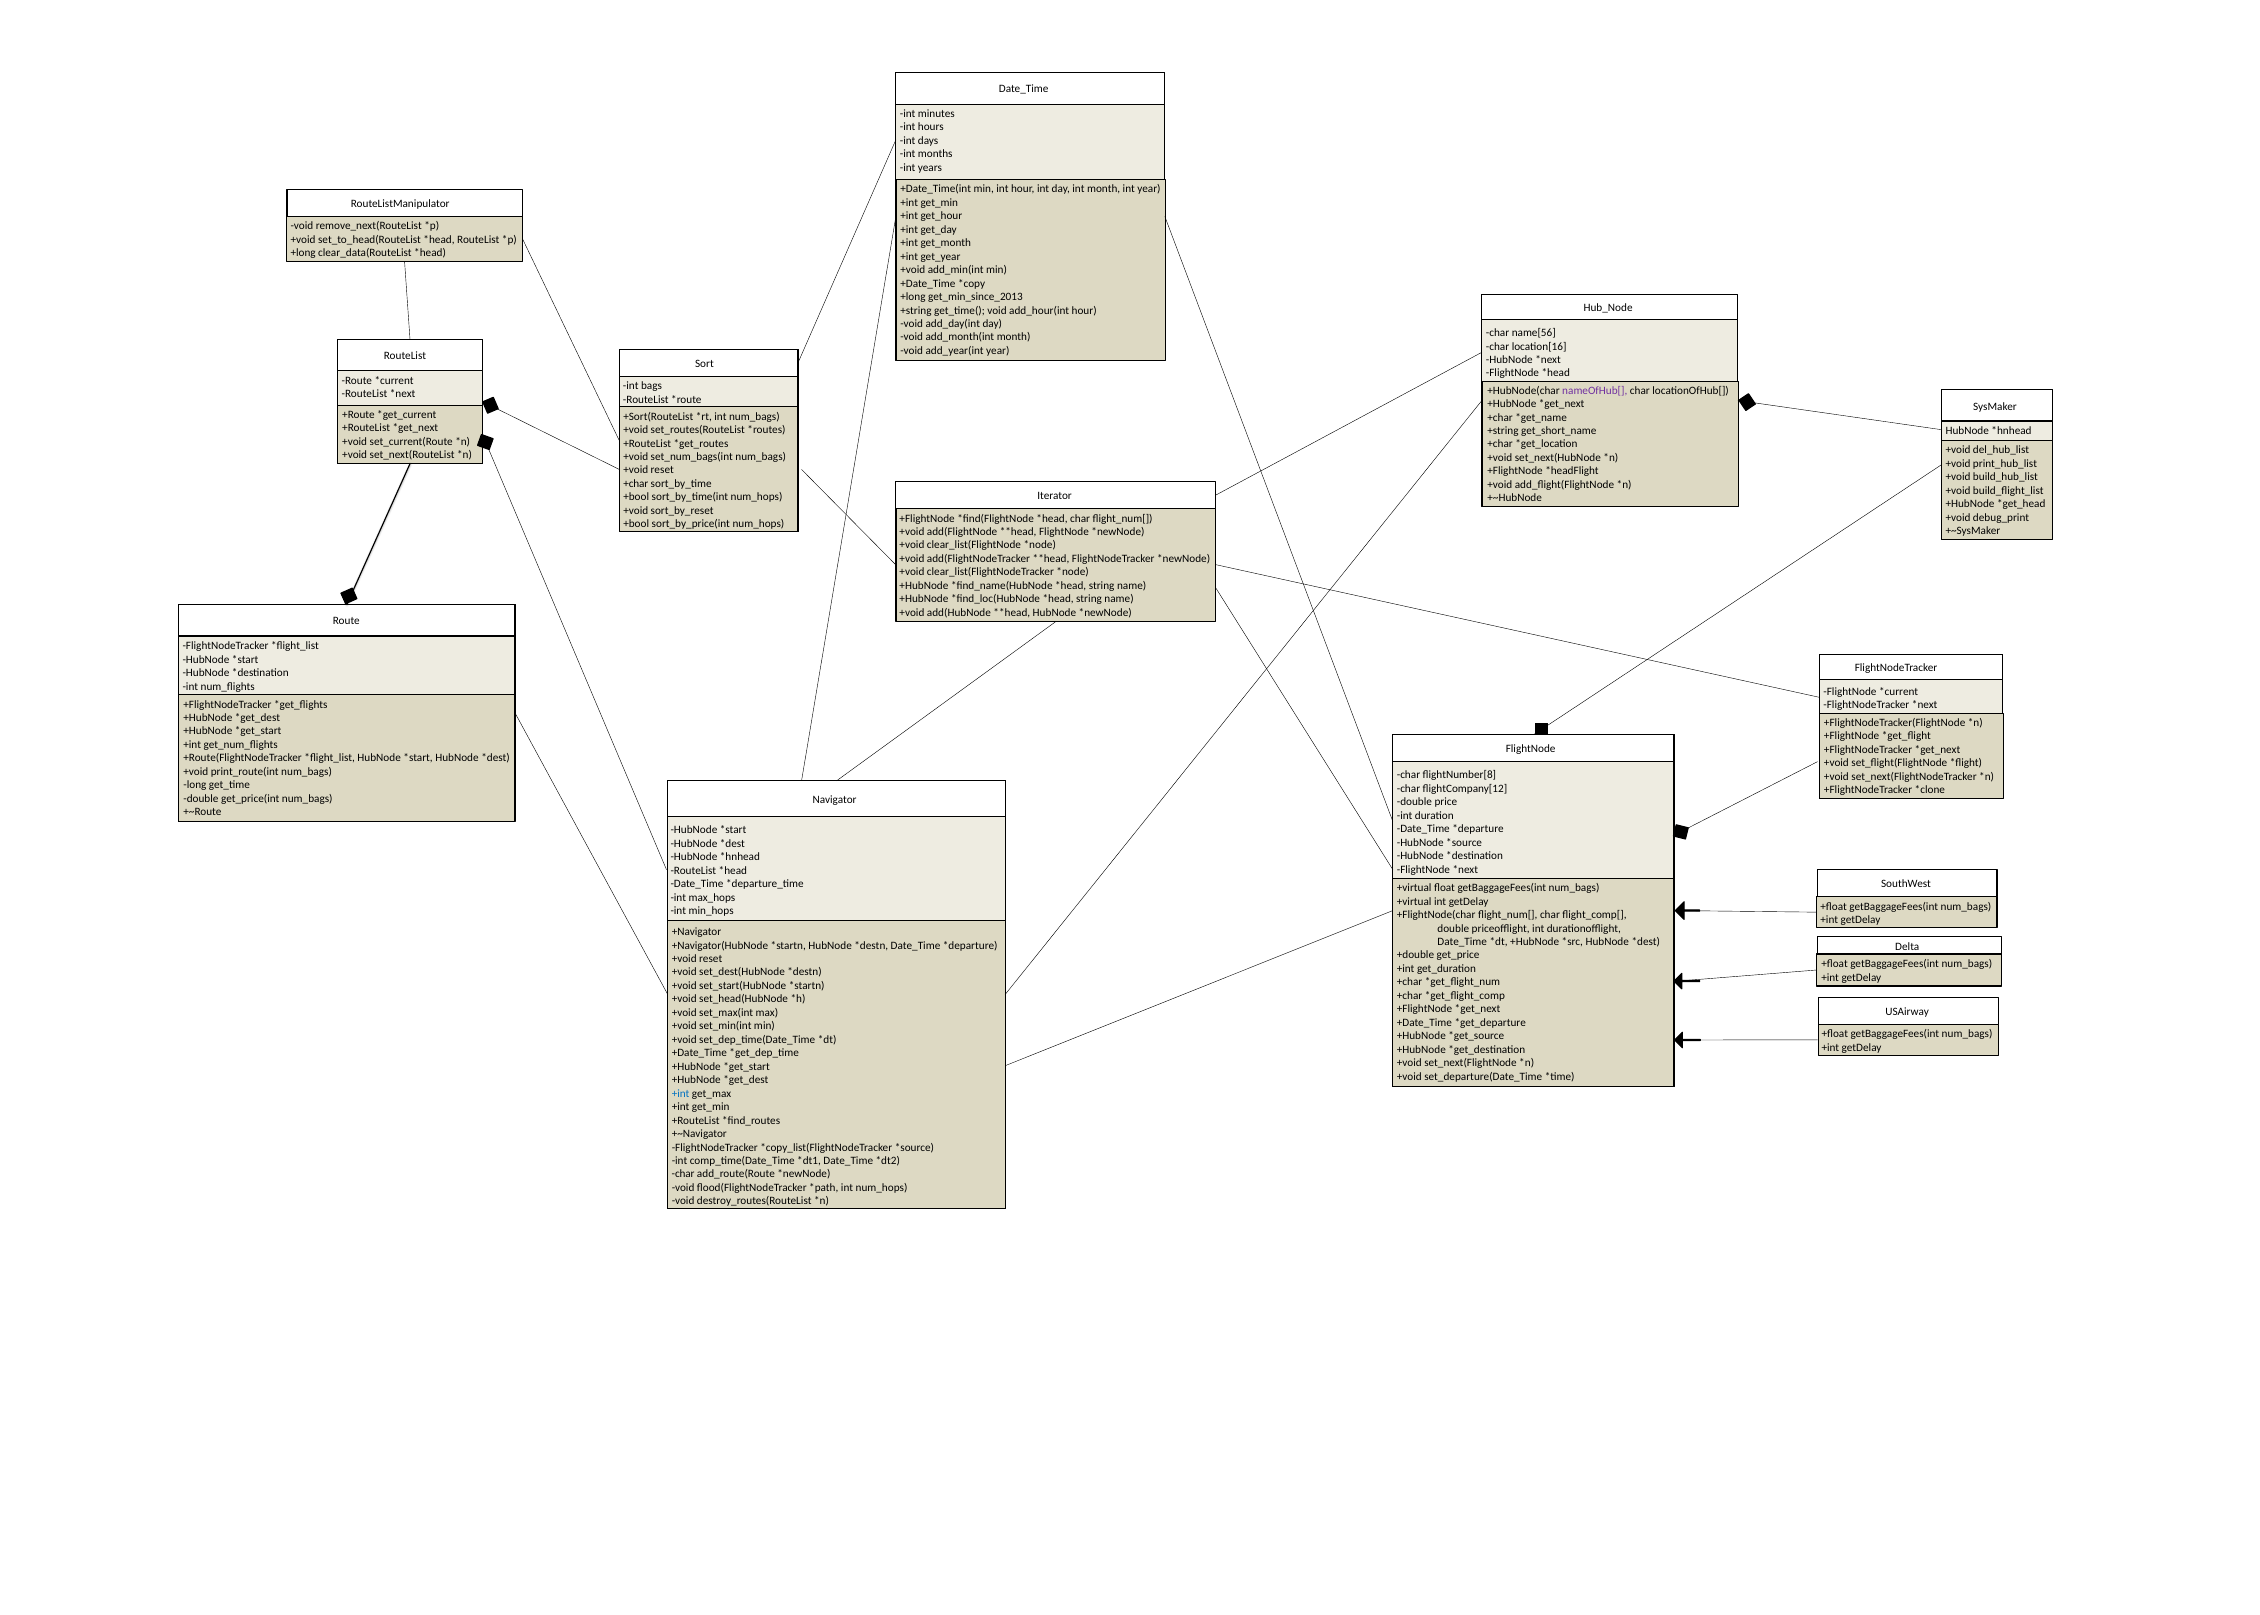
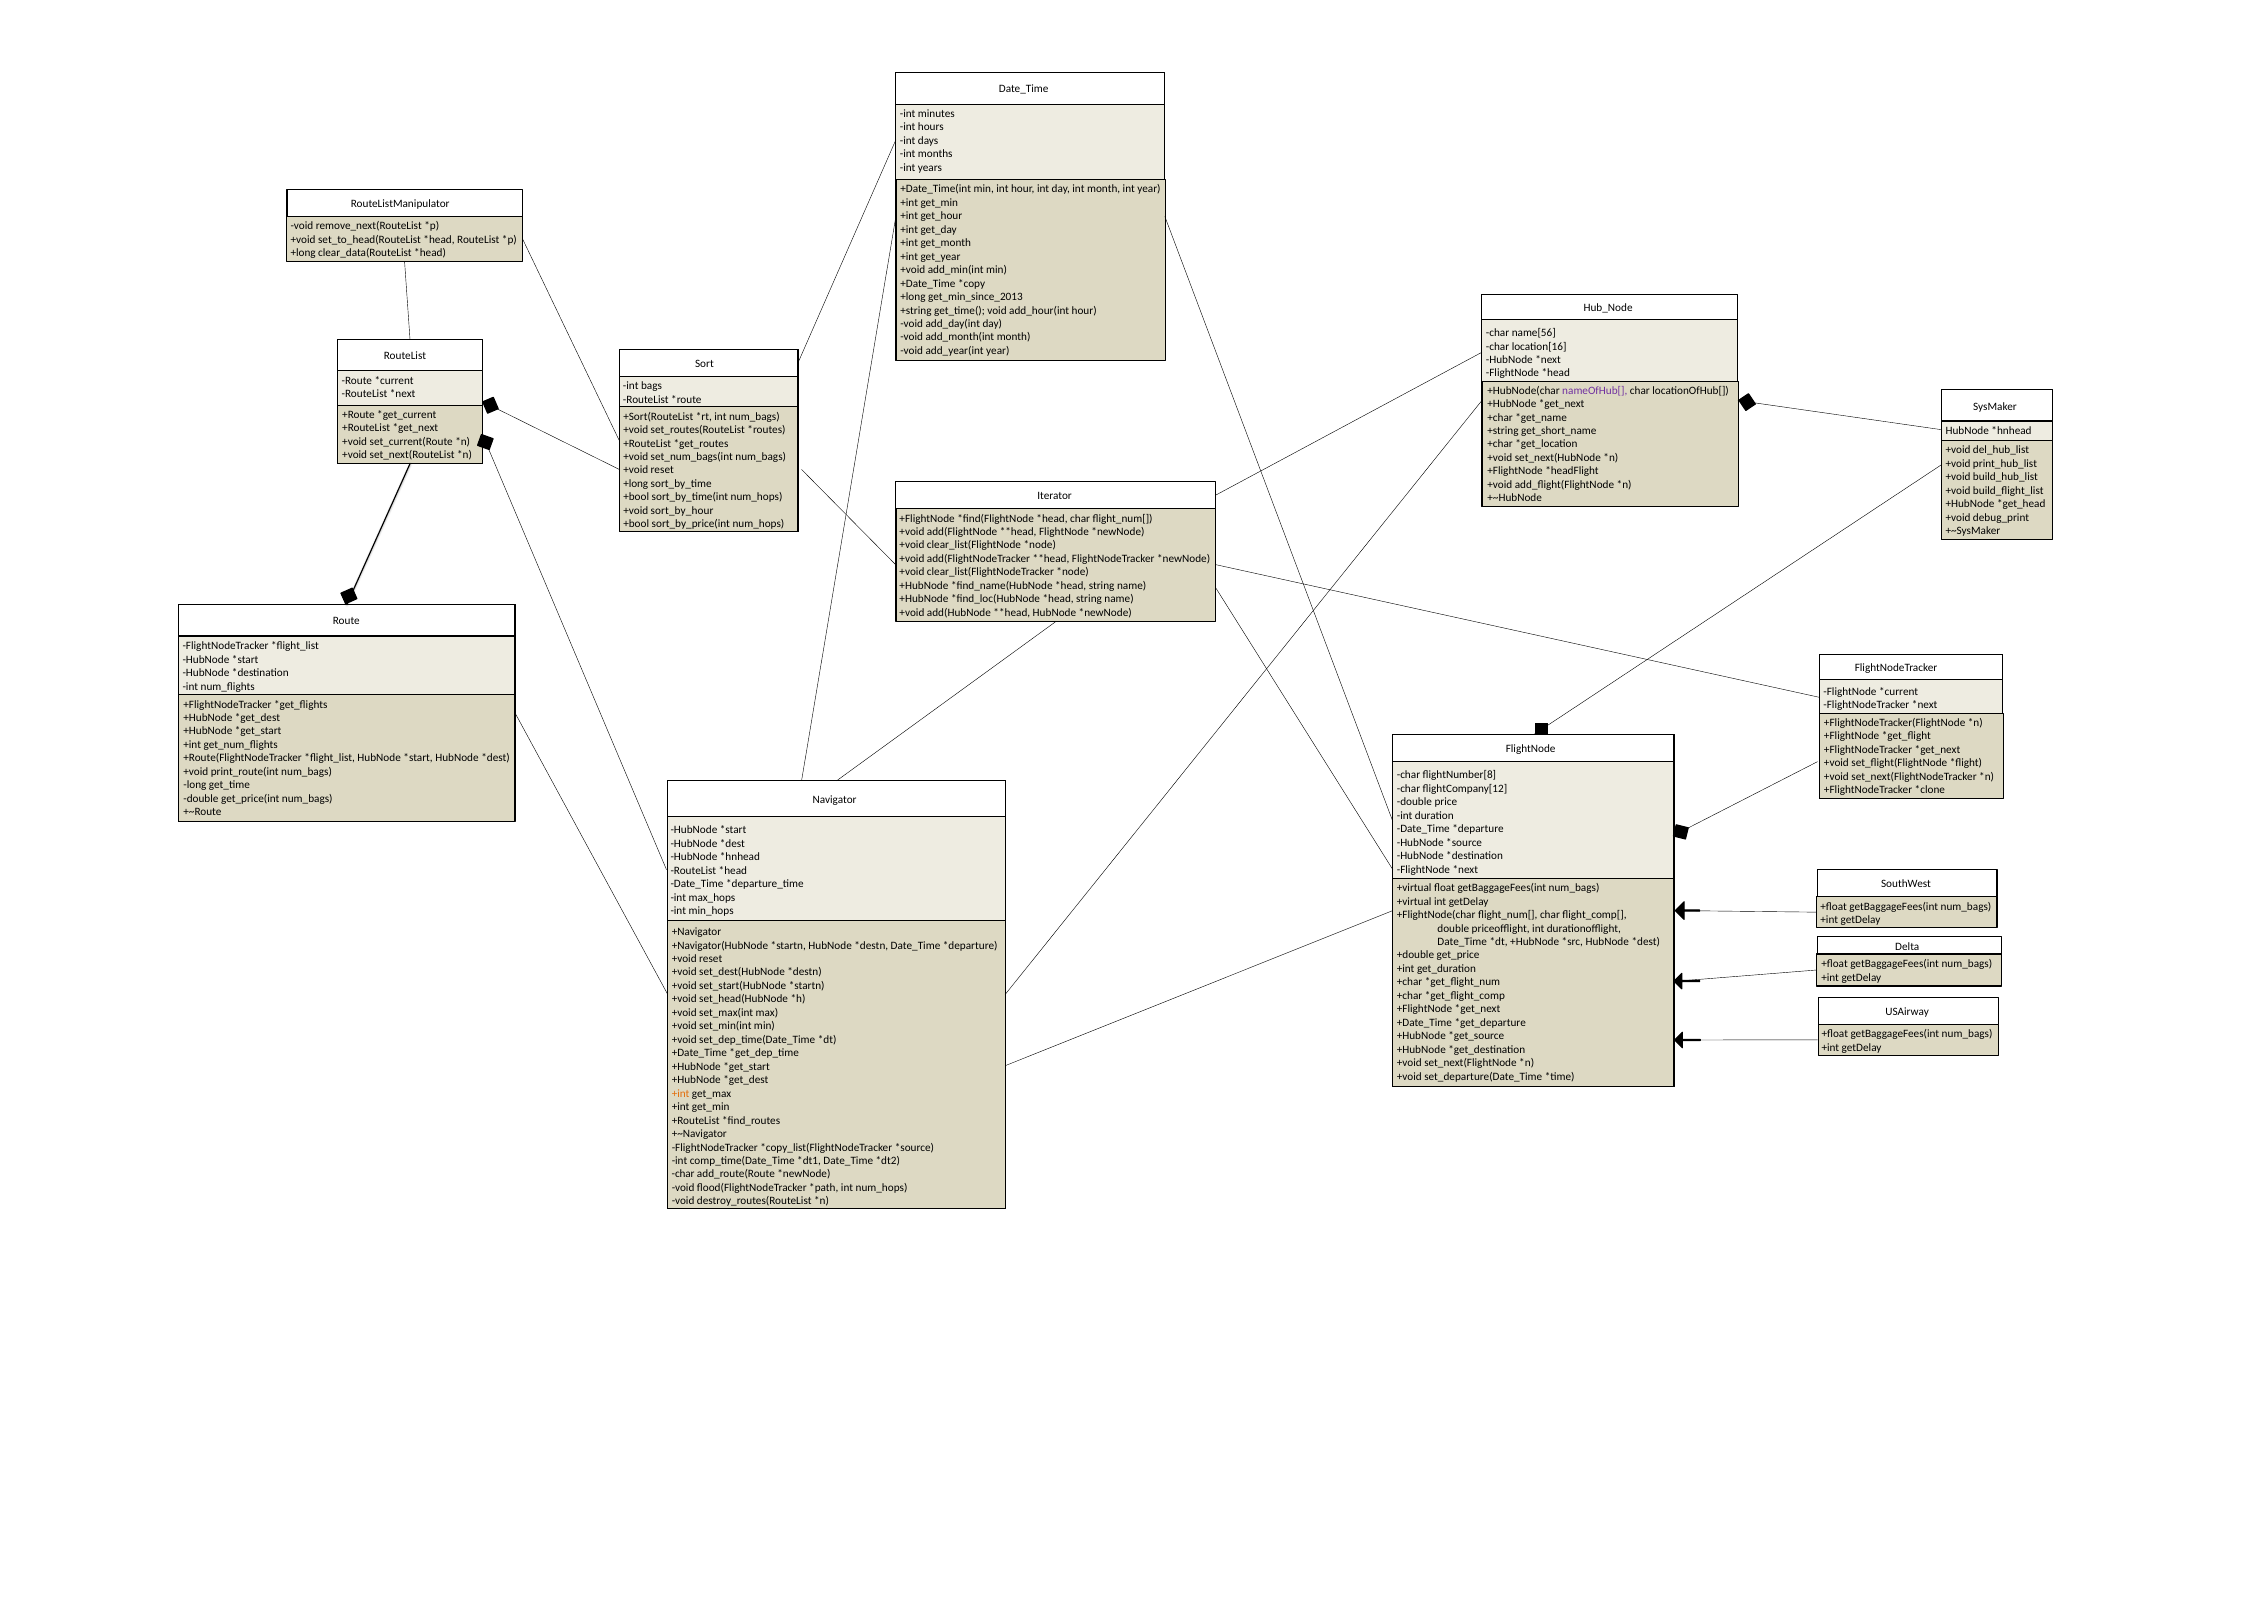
+char at (636, 483): +char -> +long
sort_by_reset: sort_by_reset -> sort_by_hour
+int at (681, 1093) colour: blue -> orange
